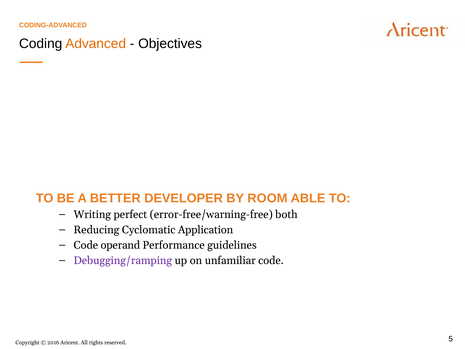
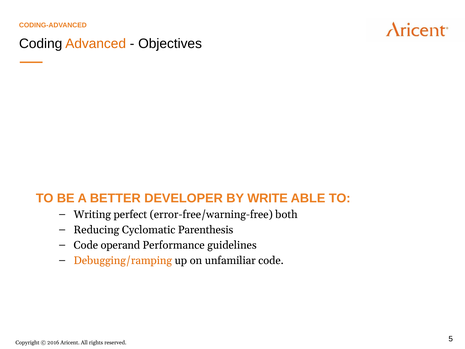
ROOM: ROOM -> WRITE
Application: Application -> Parenthesis
Debugging/ramping colour: purple -> orange
